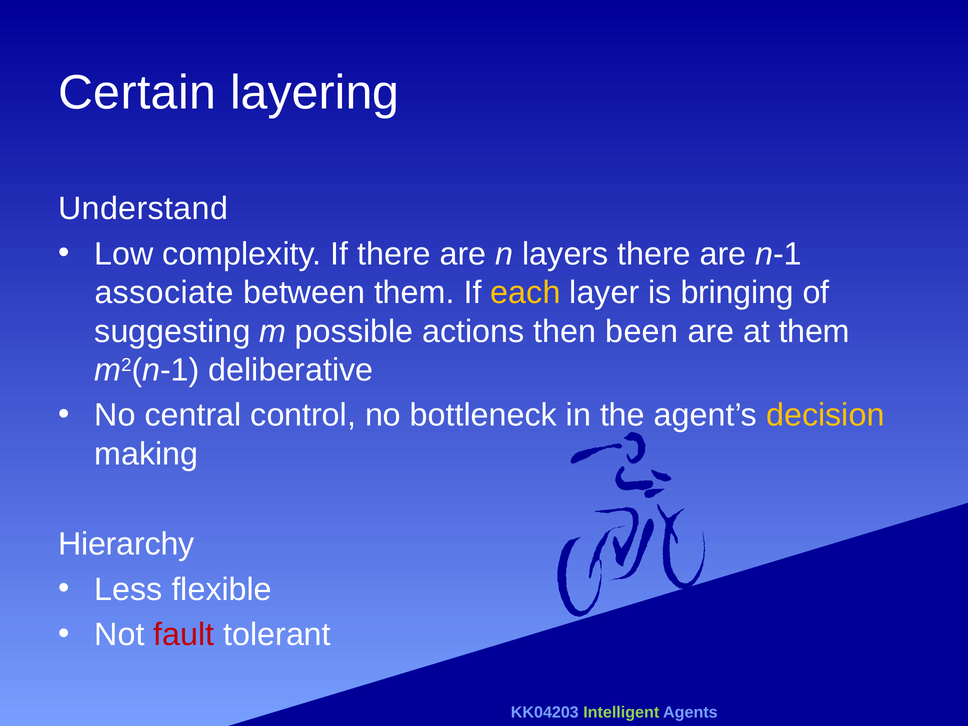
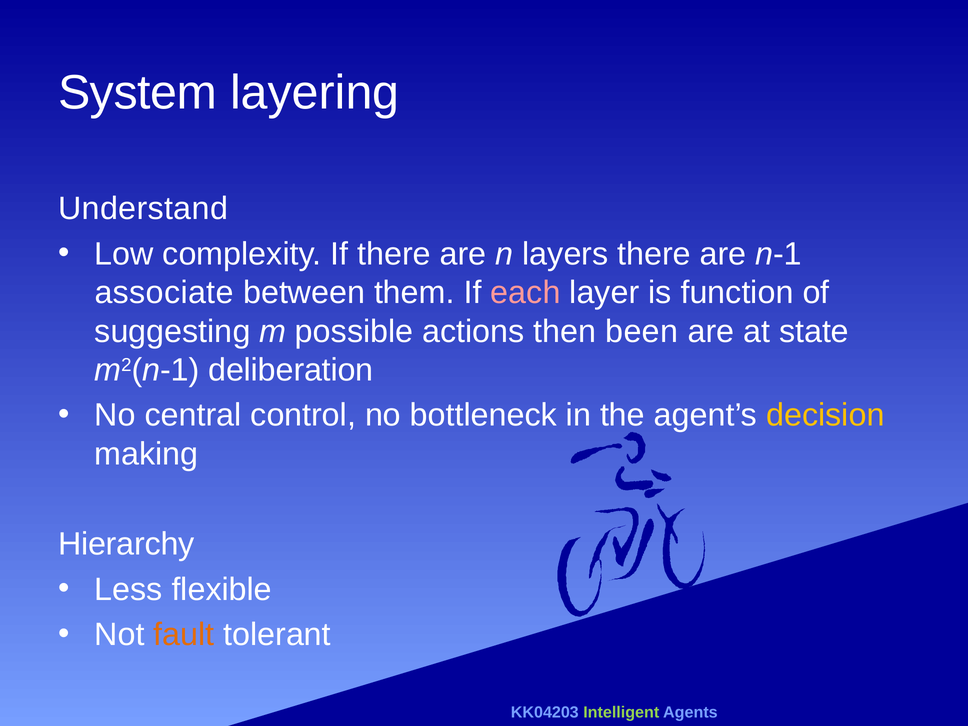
Certain: Certain -> System
each colour: yellow -> pink
bringing: bringing -> function
at them: them -> state
deliberative: deliberative -> deliberation
fault colour: red -> orange
